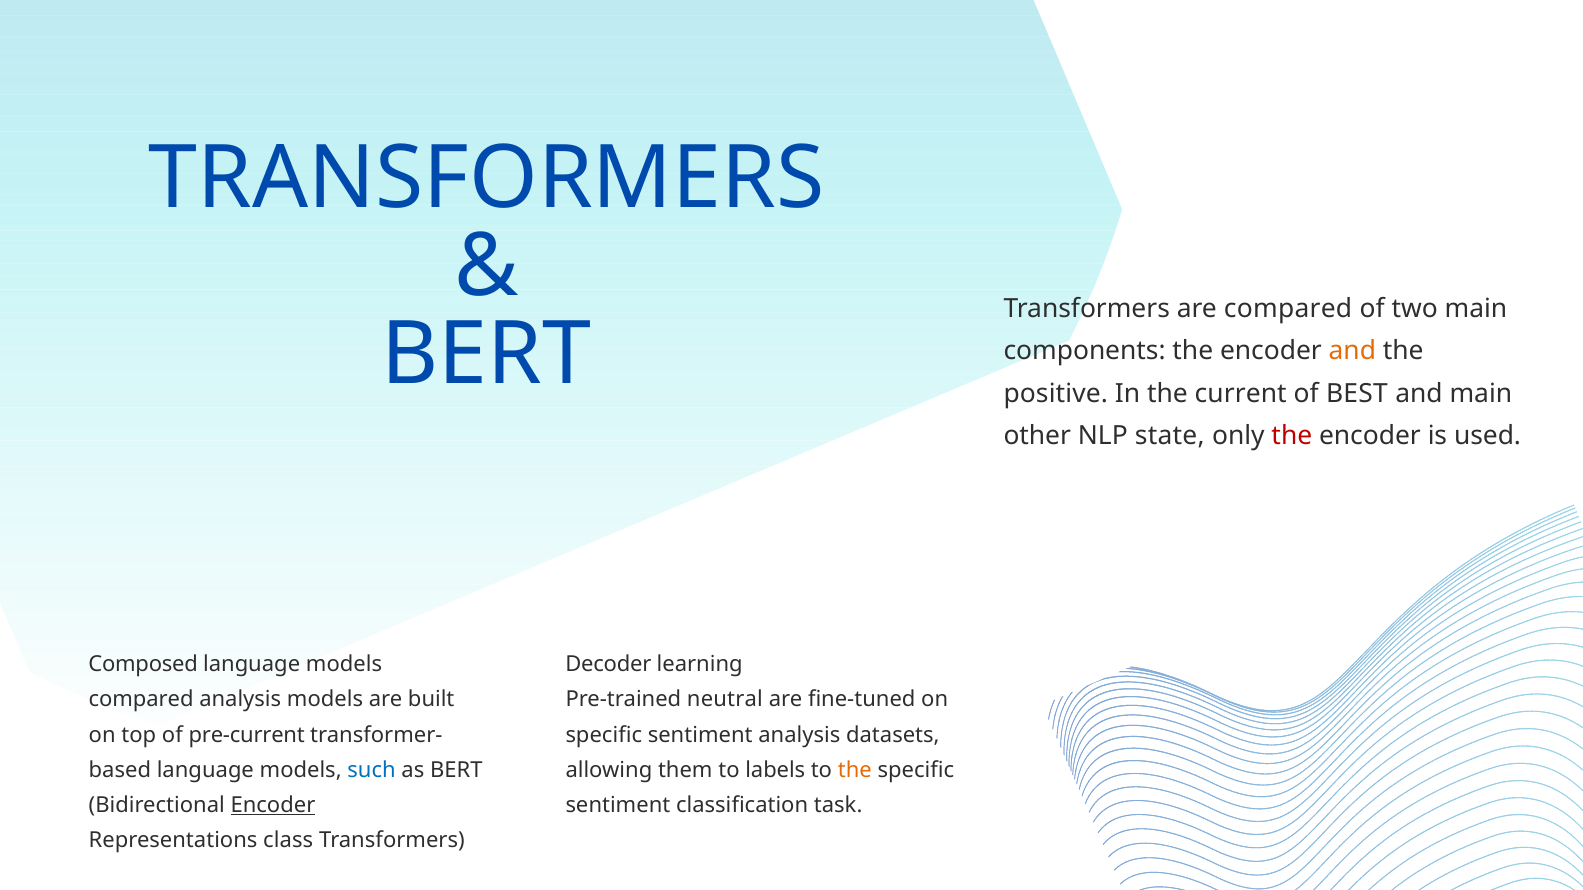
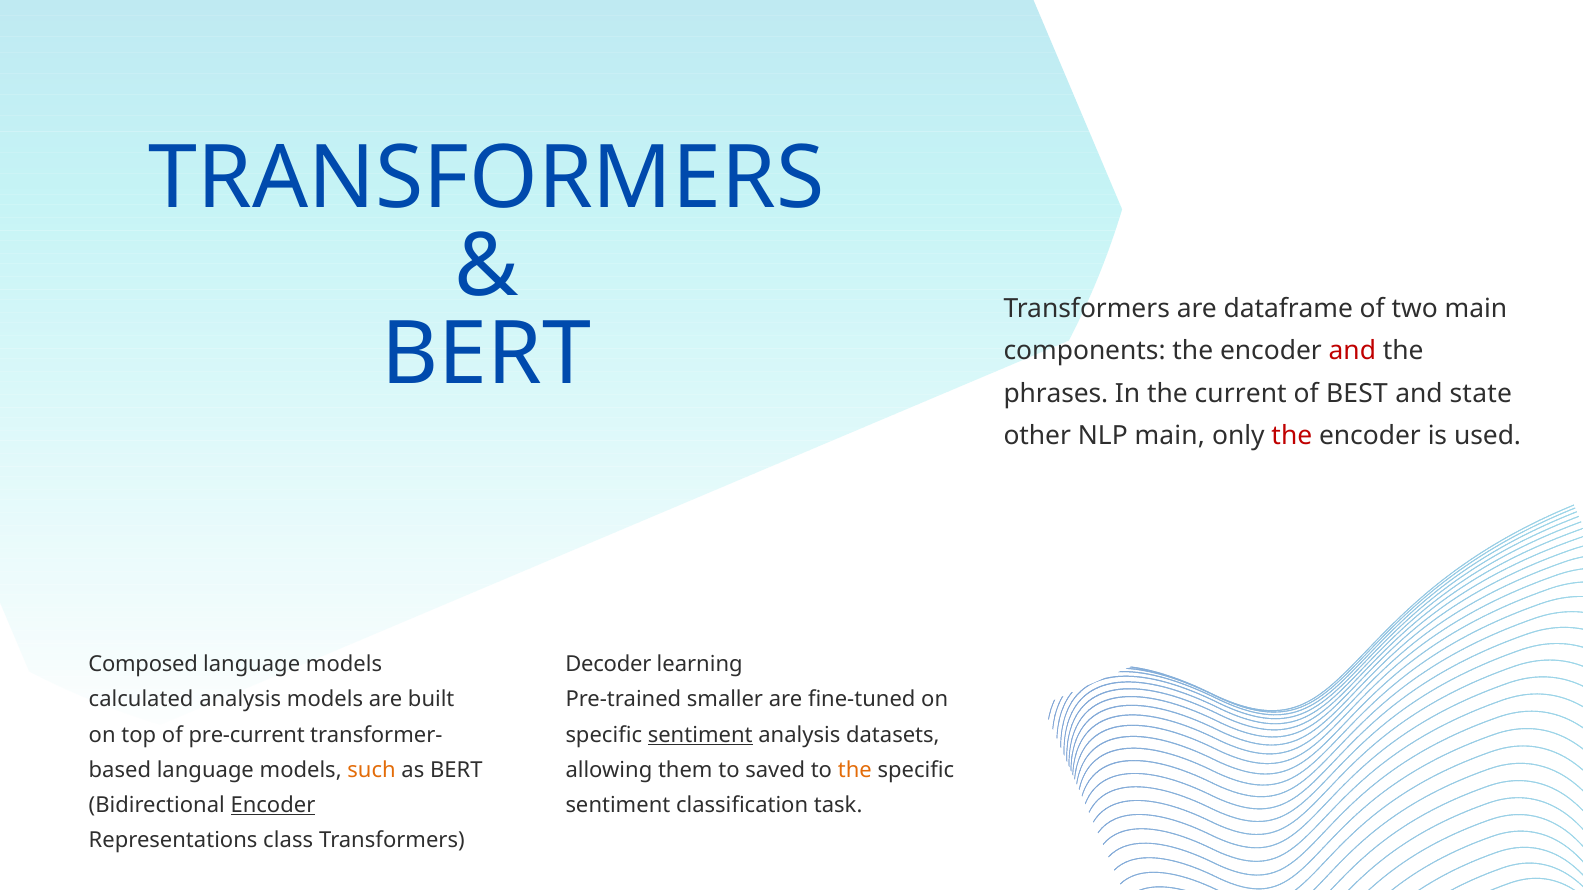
are compared: compared -> dataframe
and at (1352, 351) colour: orange -> red
positive: positive -> phrases
and main: main -> state
NLP state: state -> main
compared at (141, 700): compared -> calculated
neutral: neutral -> smaller
sentiment at (700, 735) underline: none -> present
such colour: blue -> orange
labels: labels -> saved
